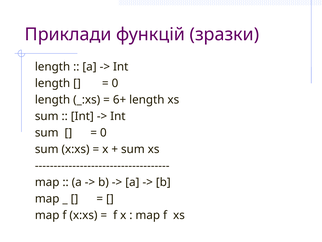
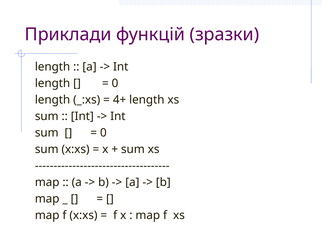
6+: 6+ -> 4+
